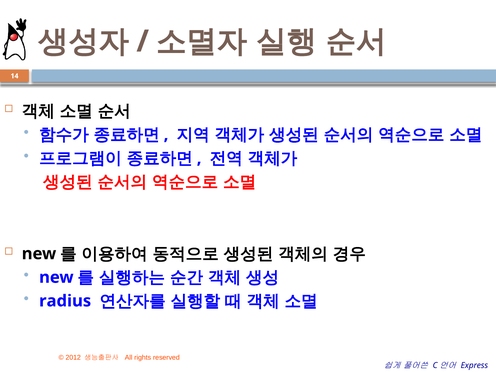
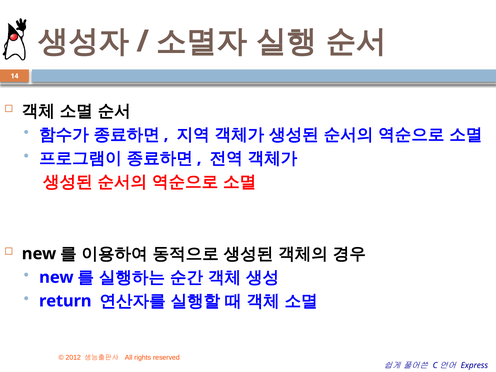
radius: radius -> return
